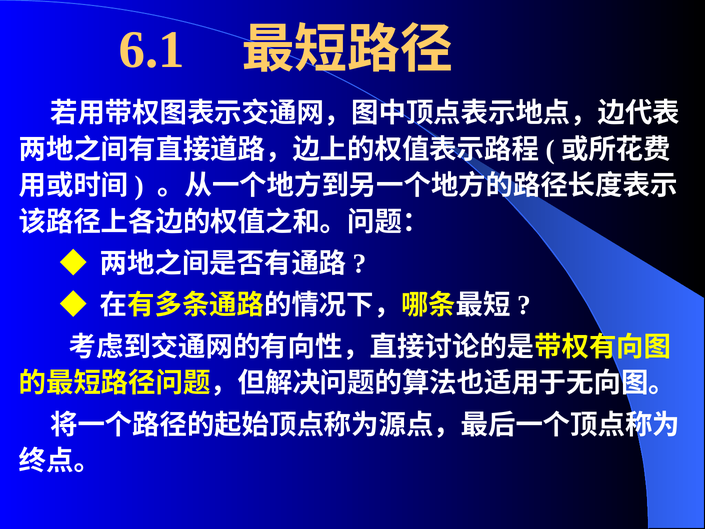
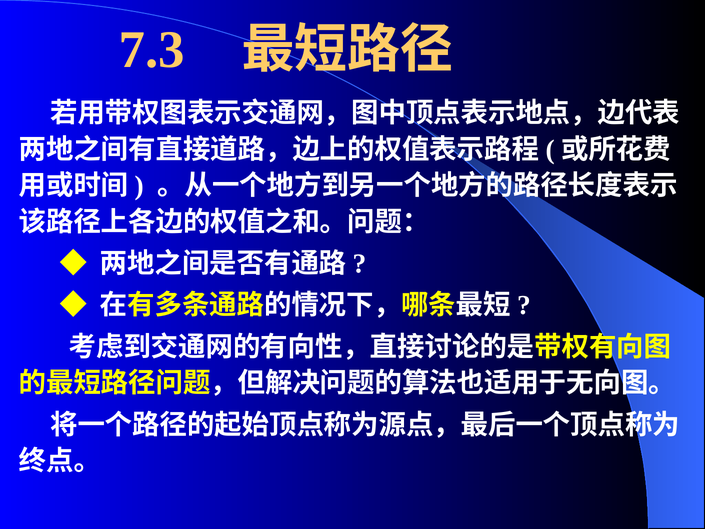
6.1: 6.1 -> 7.3
